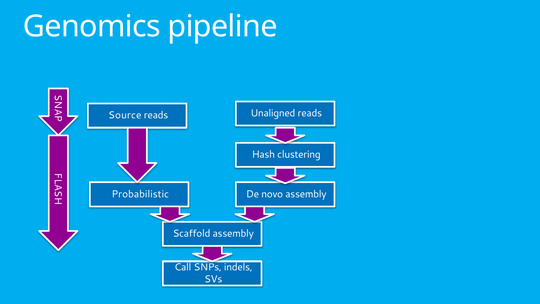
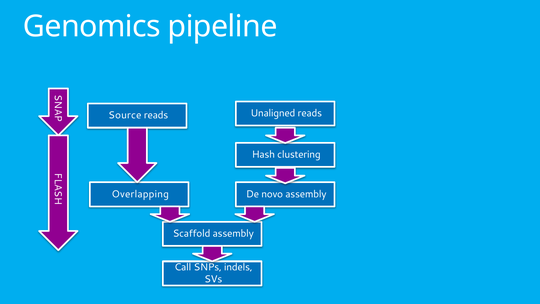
Probabilistic: Probabilistic -> Overlapping
